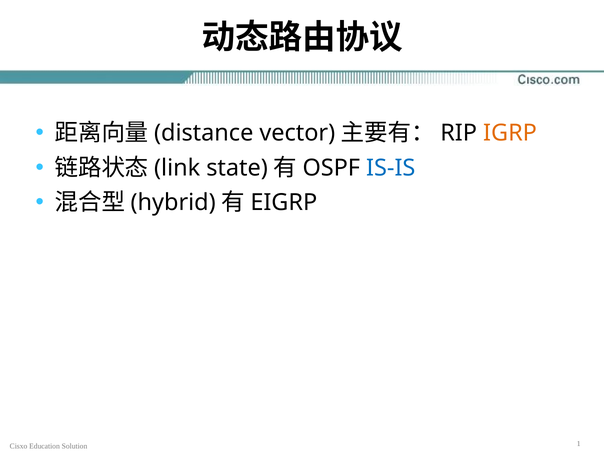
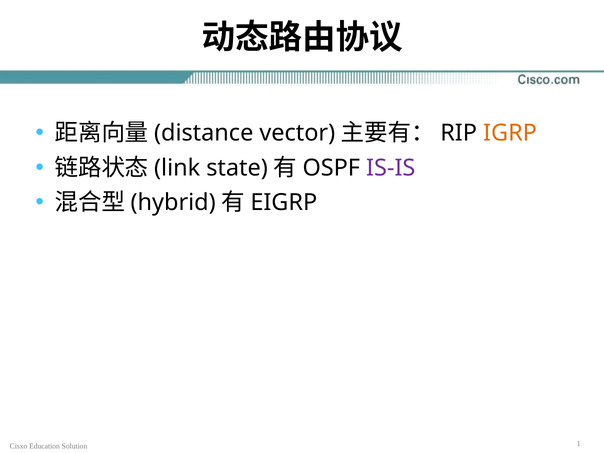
IS-IS colour: blue -> purple
